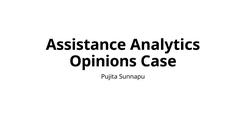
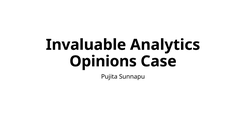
Assistance: Assistance -> Invaluable
